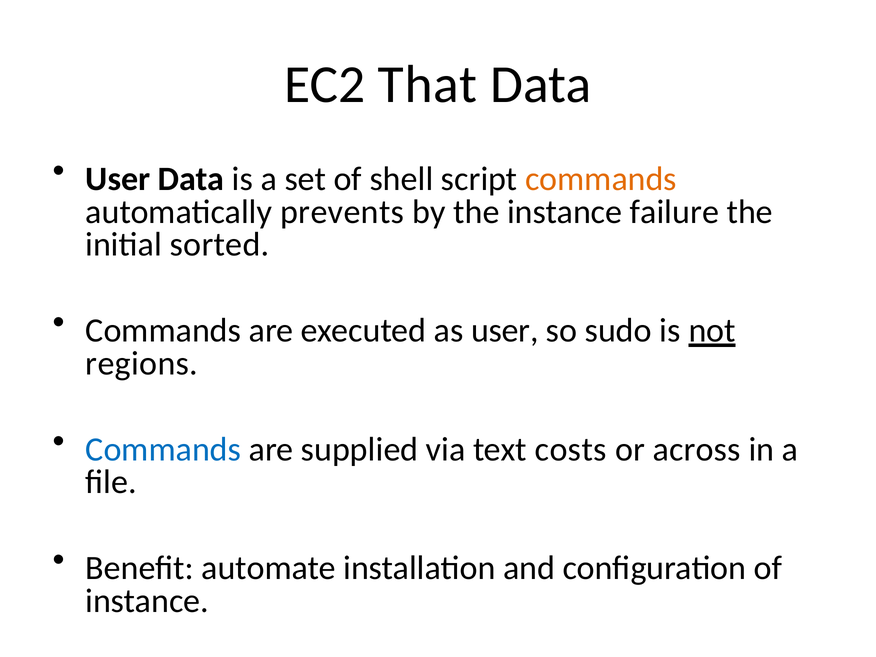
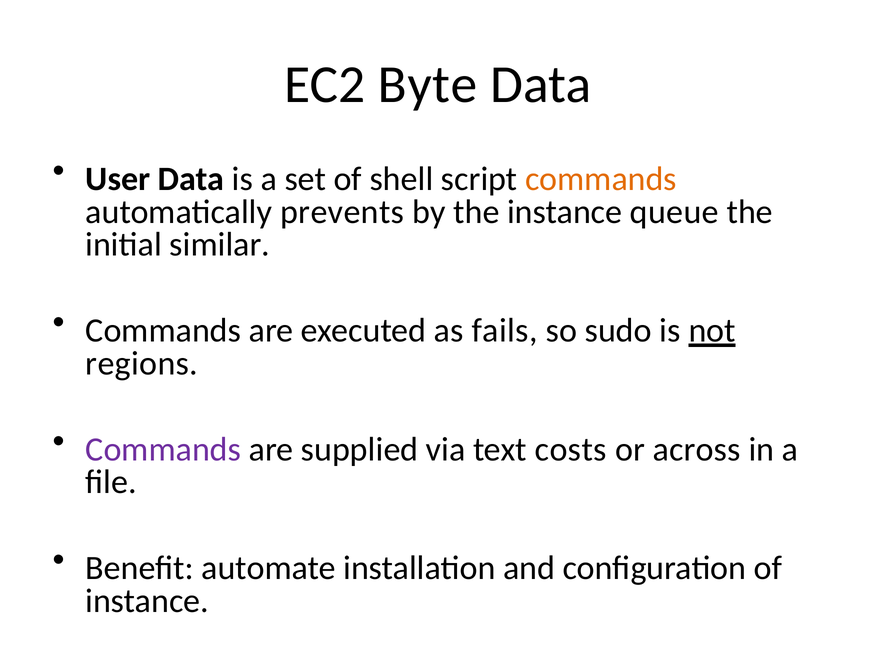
That: That -> Byte
failure: failure -> queue
sorted: sorted -> similar
as user: user -> fails
Commands at (163, 449) colour: blue -> purple
